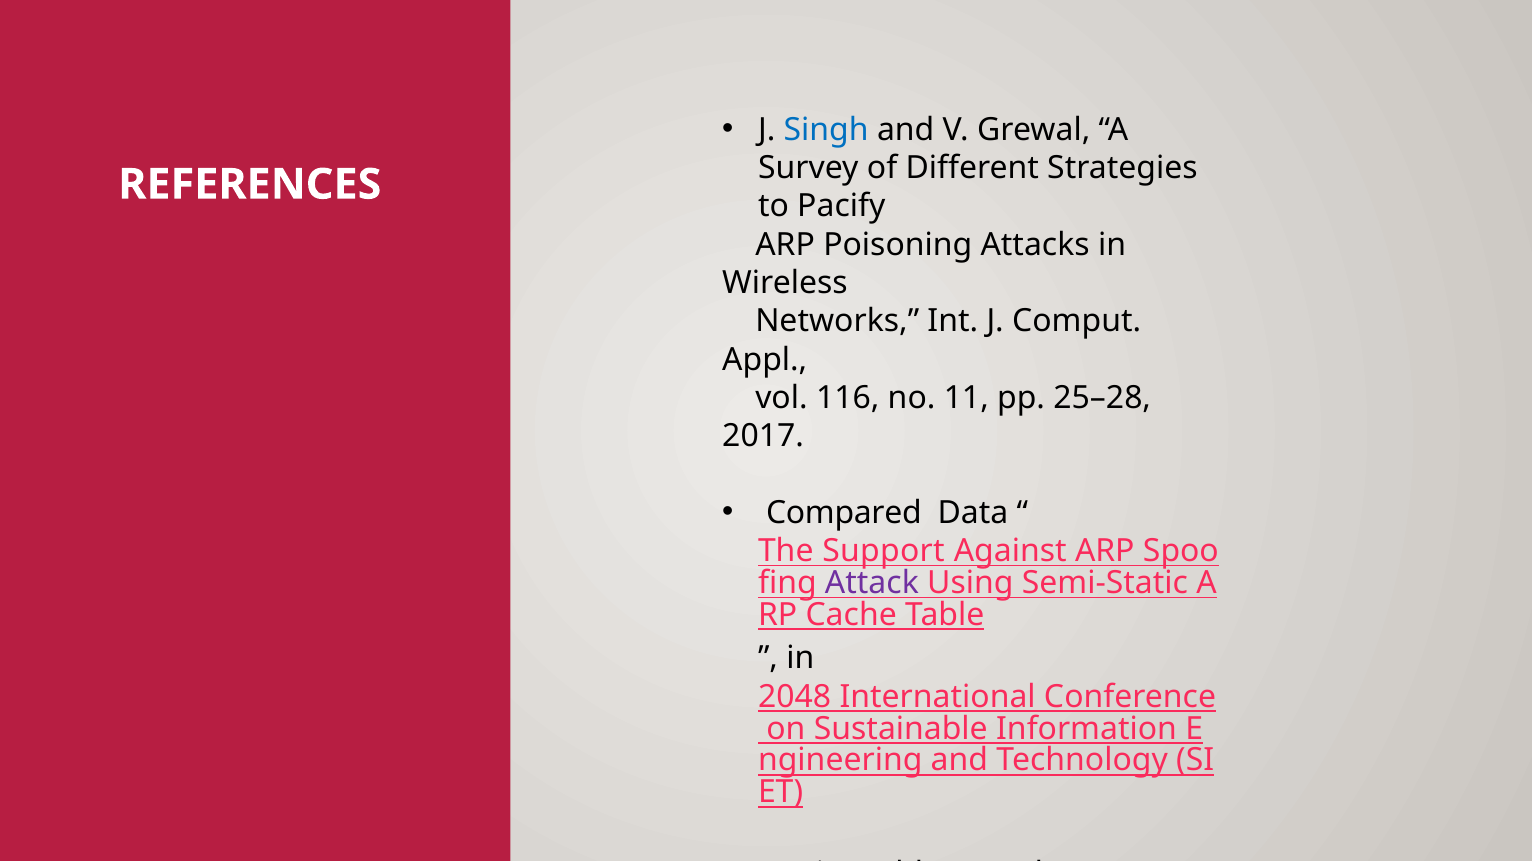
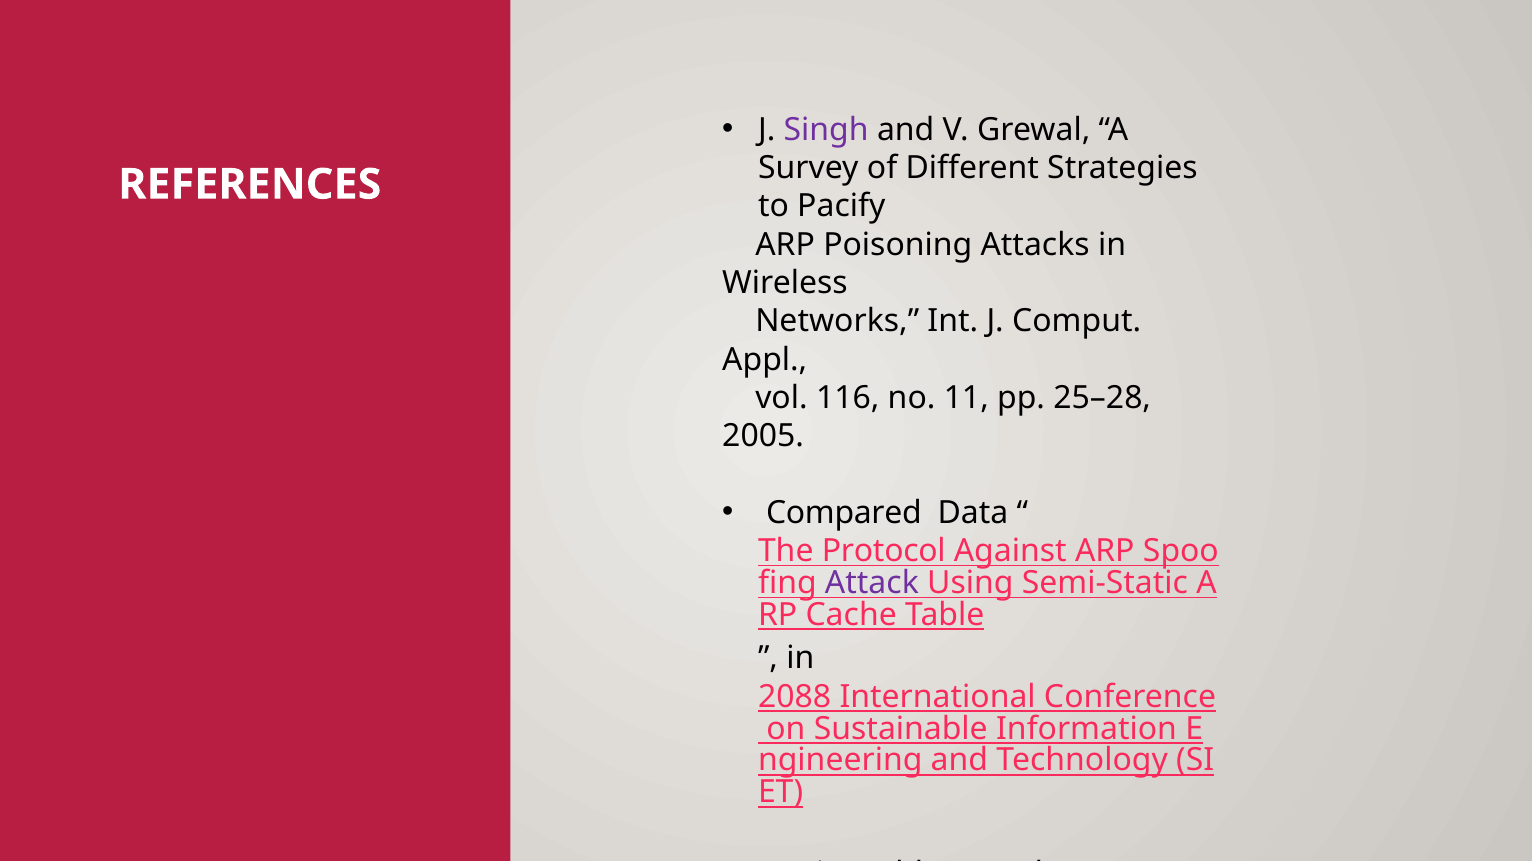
Singh colour: blue -> purple
2017: 2017 -> 2005
Support: Support -> Protocol
2048: 2048 -> 2088
